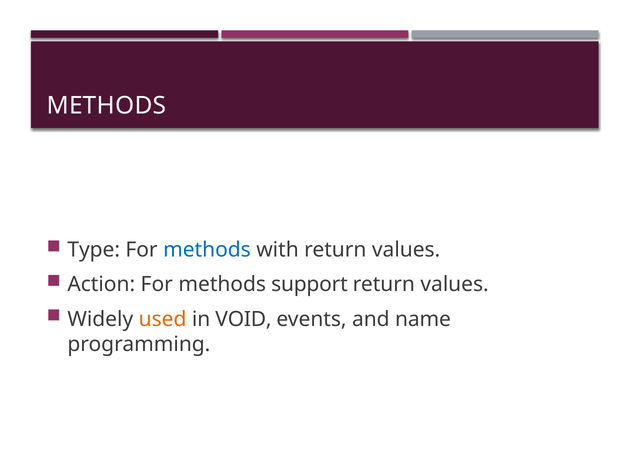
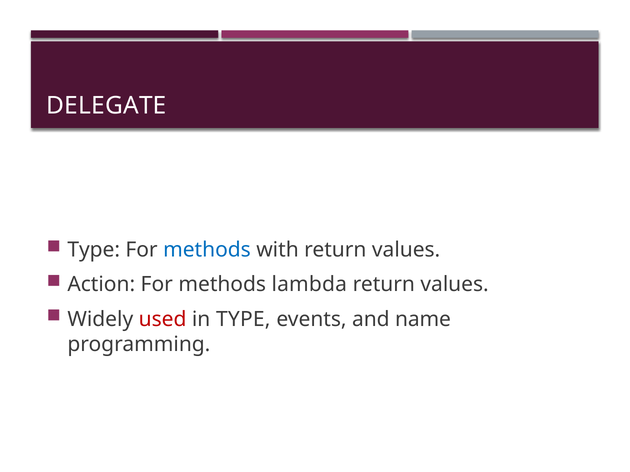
METHODS at (106, 106): METHODS -> DELEGATE
support: support -> lambda
used colour: orange -> red
in VOID: VOID -> TYPE
